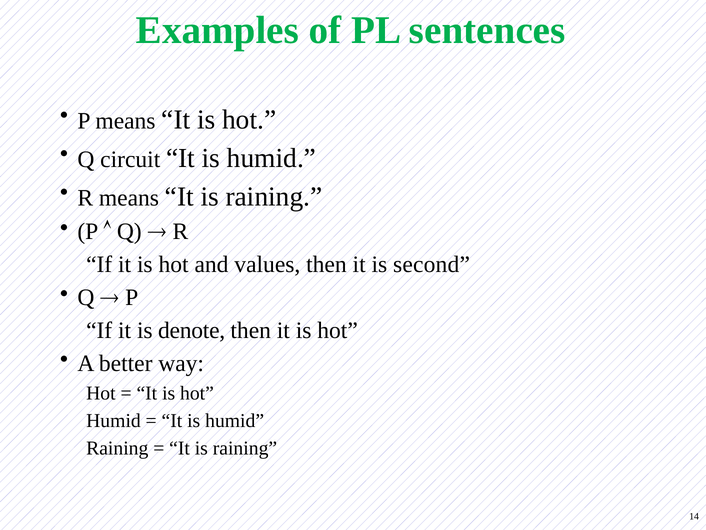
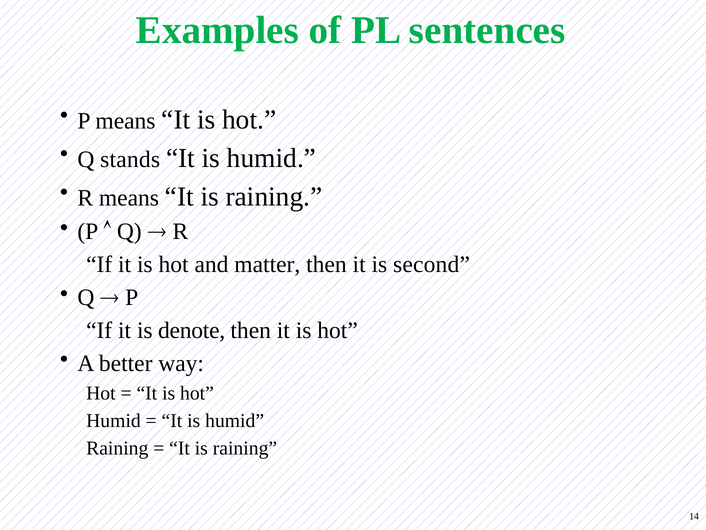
circuit: circuit -> stands
values: values -> matter
